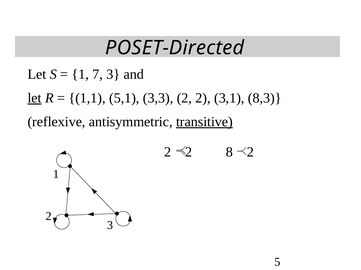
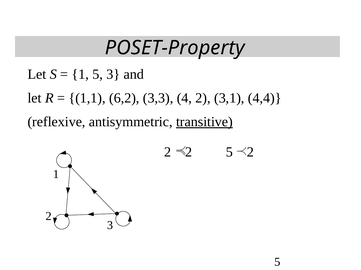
POSET-Directed: POSET-Directed -> POSET-Property
1 7: 7 -> 5
let at (35, 98) underline: present -> none
5,1: 5,1 -> 6,2
3,3 2: 2 -> 4
8,3: 8,3 -> 4,4
2 8: 8 -> 5
